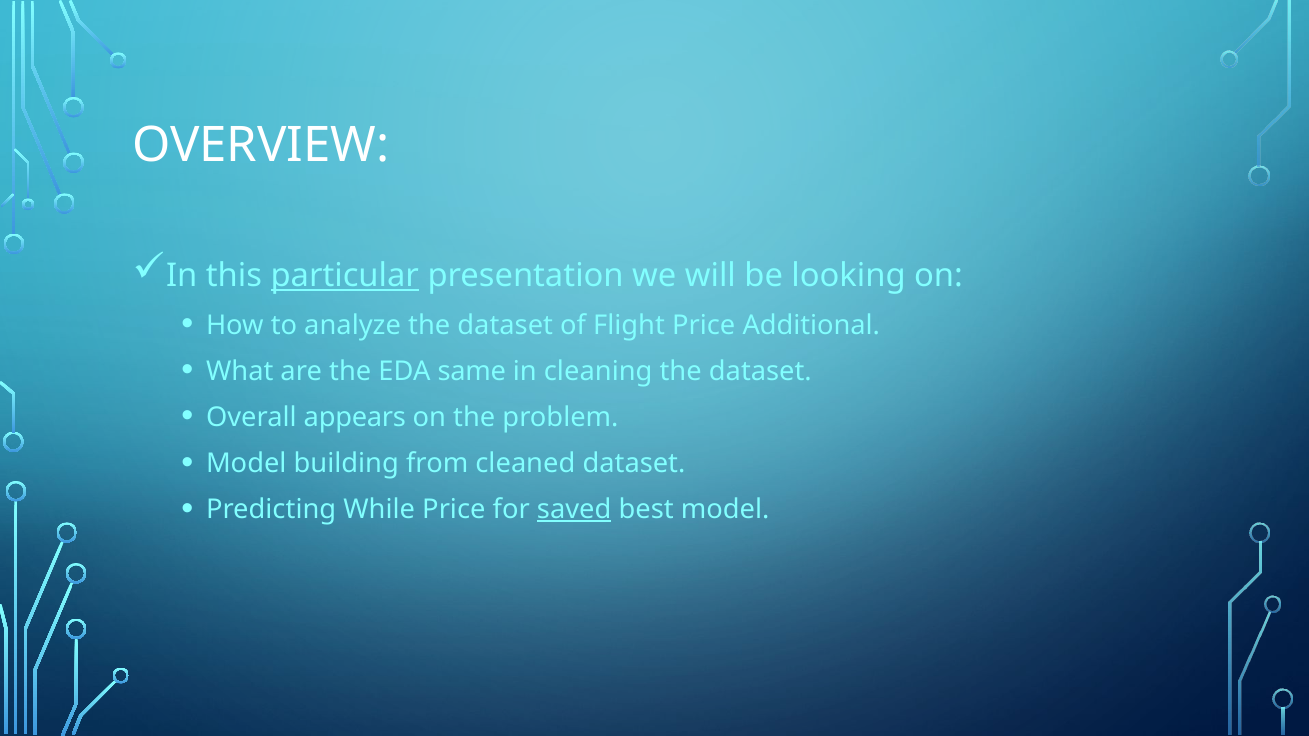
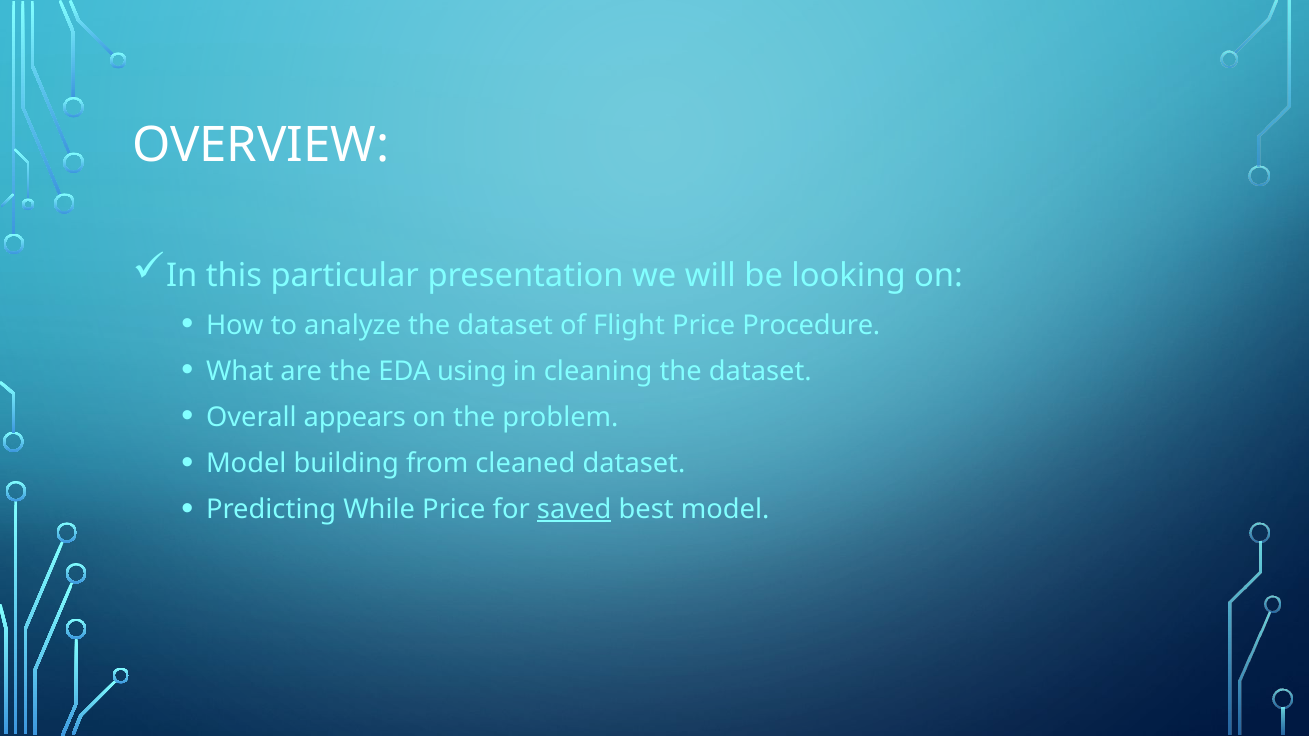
particular underline: present -> none
Additional: Additional -> Procedure
same: same -> using
